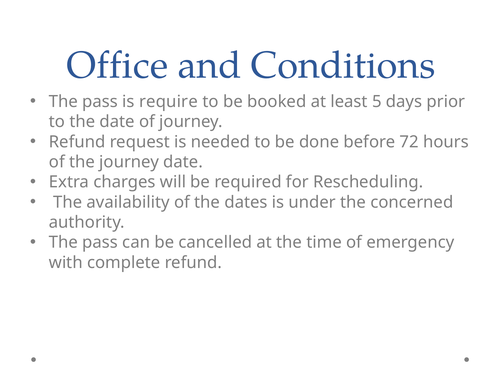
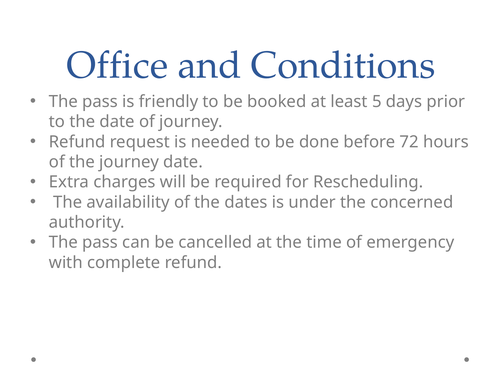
require: require -> friendly
